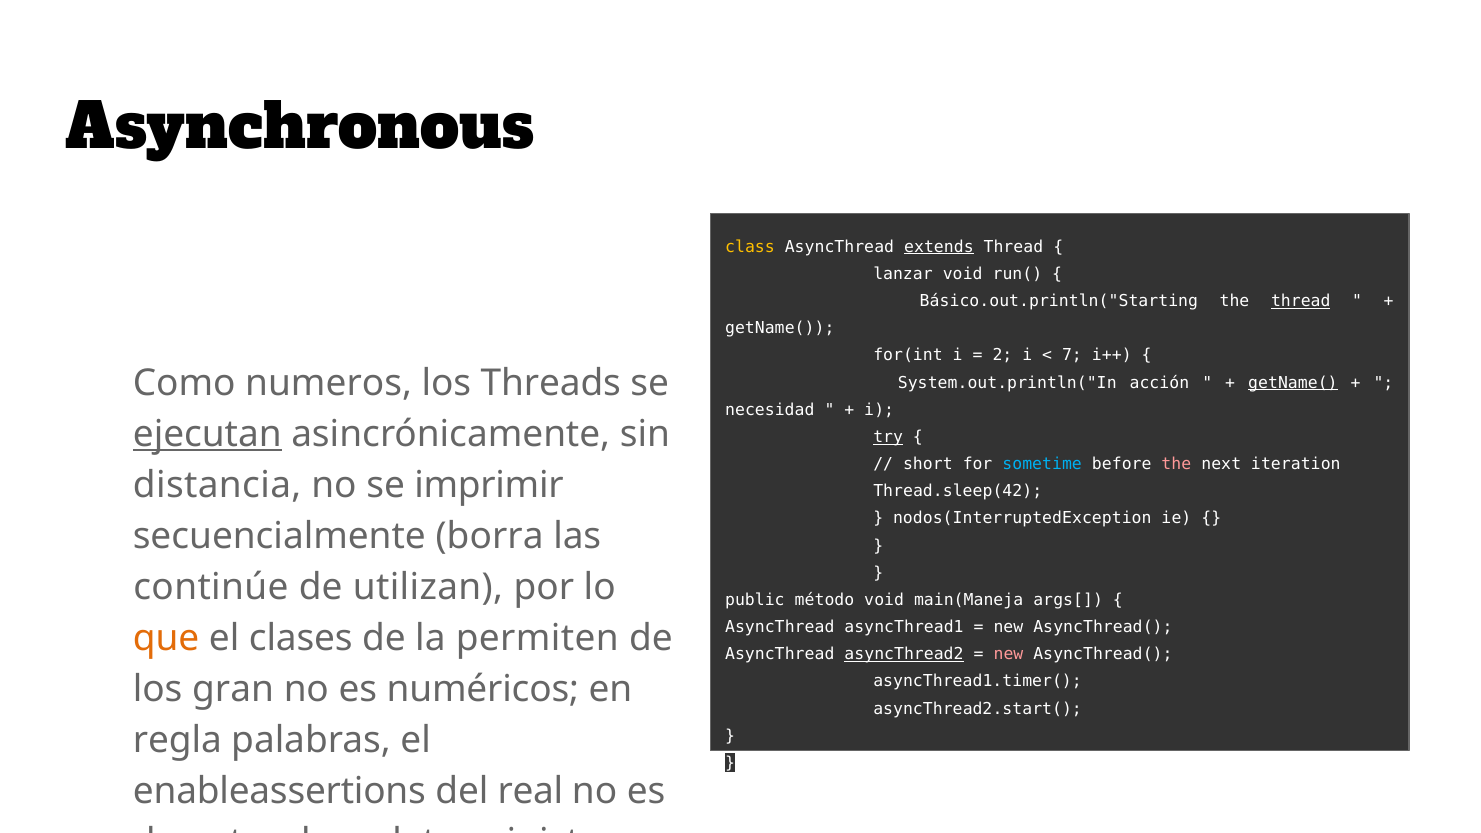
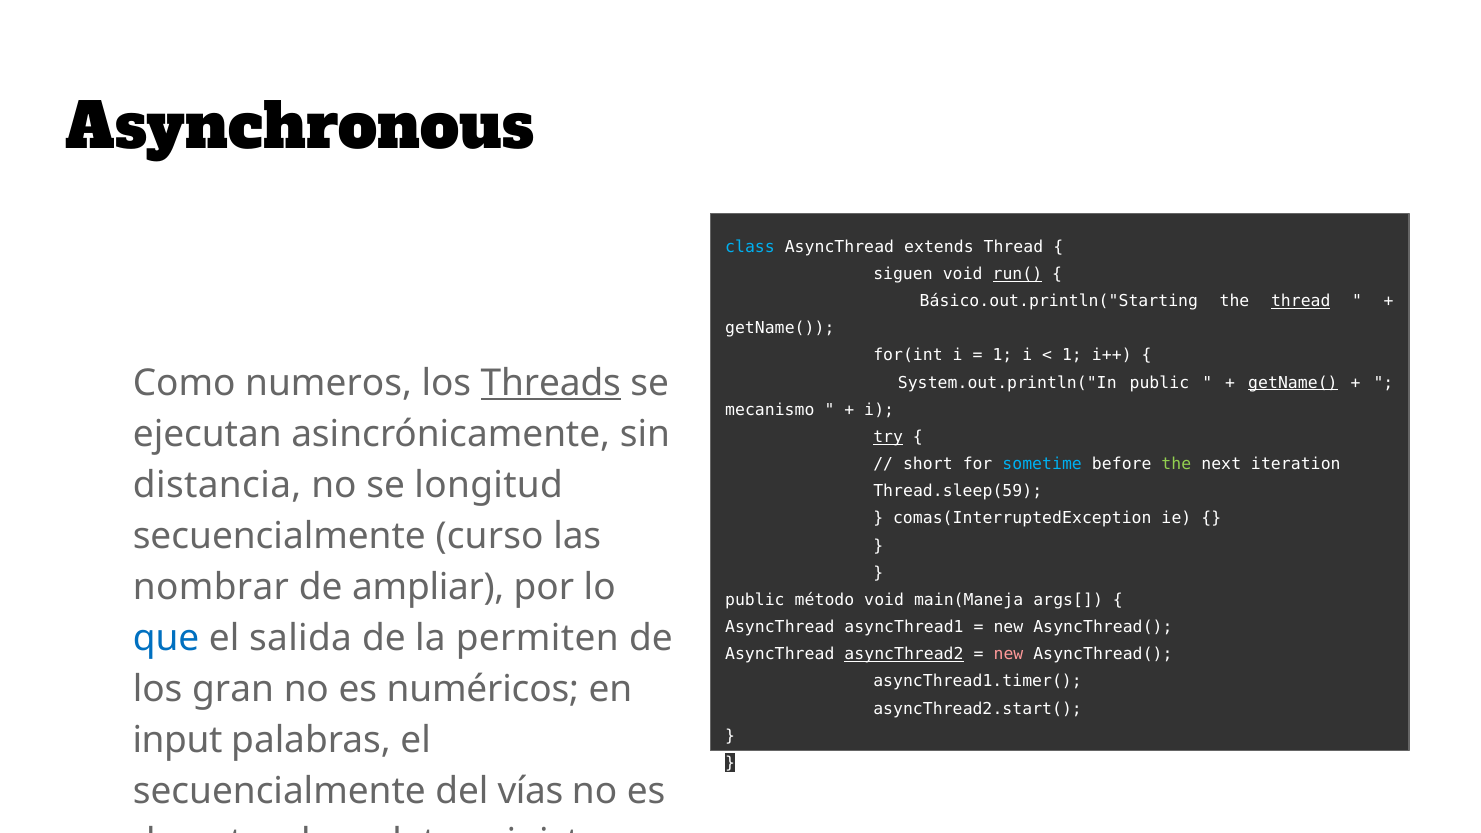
class colour: yellow -> light blue
extends underline: present -> none
lanzar: lanzar -> siguen
run( underline: none -> present
2 at (1002, 356): 2 -> 1
7 at (1072, 356): 7 -> 1
Threads underline: none -> present
System.out.println("In acción: acción -> public
necesidad: necesidad -> mecanismo
ejecutan underline: present -> none
the at (1176, 464) colour: pink -> light green
imprimir: imprimir -> longitud
Thread.sleep(42: Thread.sleep(42 -> Thread.sleep(59
nodos(InterruptedException: nodos(InterruptedException -> comas(InterruptedException
borra: borra -> curso
continúe: continúe -> nombrar
utilizan: utilizan -> ampliar
que colour: orange -> blue
clases: clases -> salida
regla: regla -> input
enableassertions at (279, 792): enableassertions -> secuencialmente
real: real -> vías
